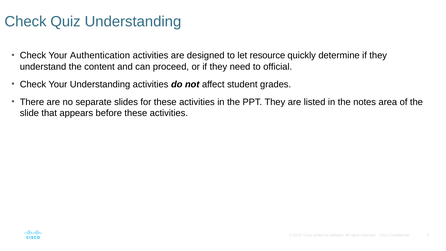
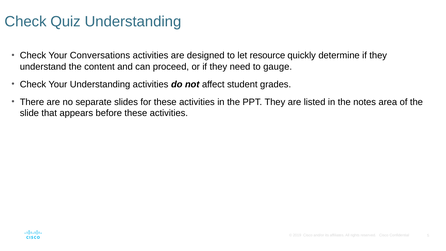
Authentication: Authentication -> Conversations
official: official -> gauge
